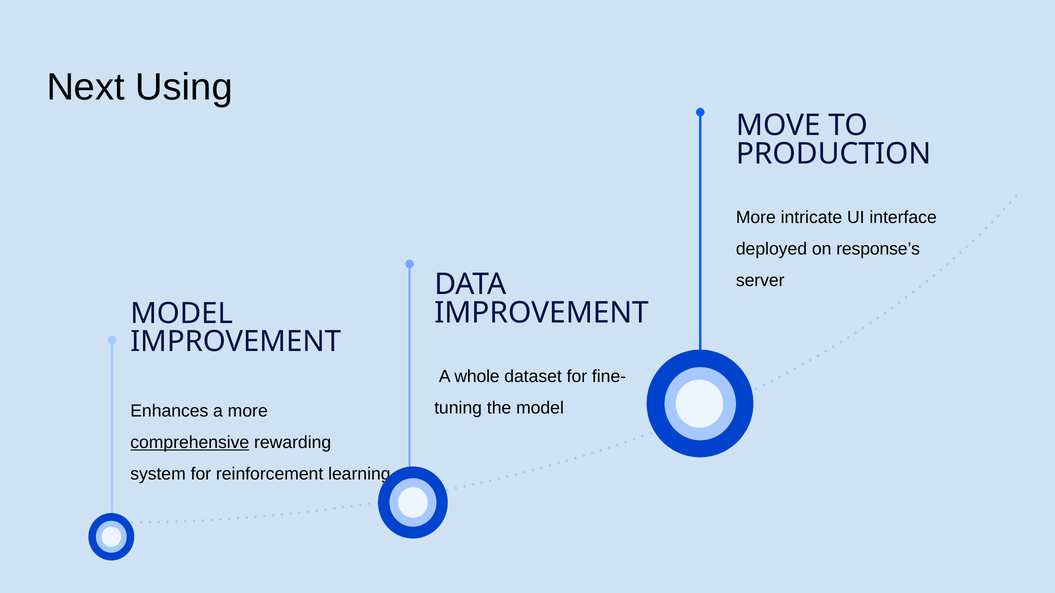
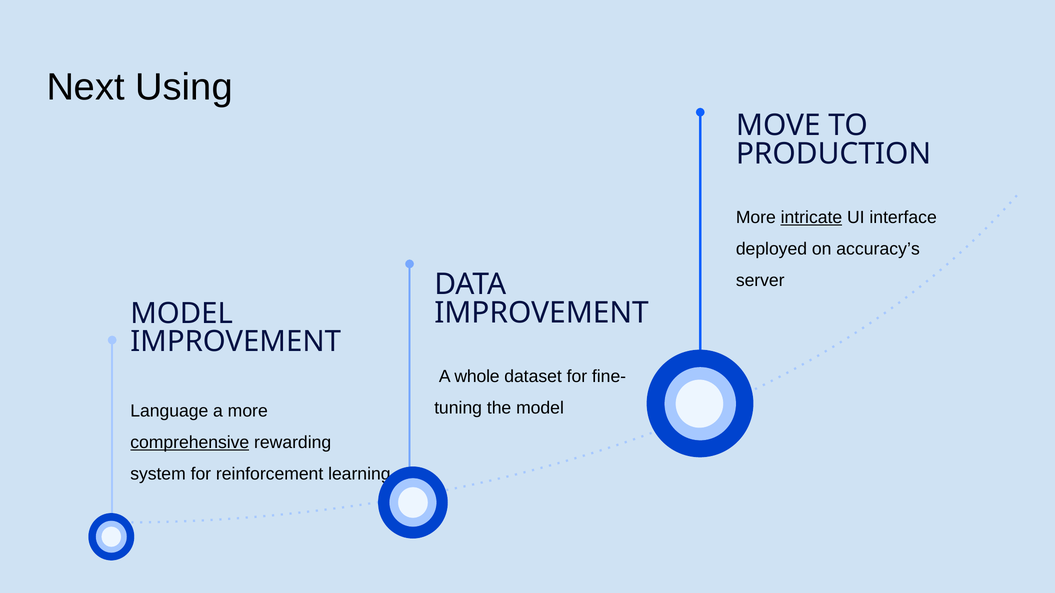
intricate underline: none -> present
response’s: response’s -> accuracy’s
Enhances: Enhances -> Language
